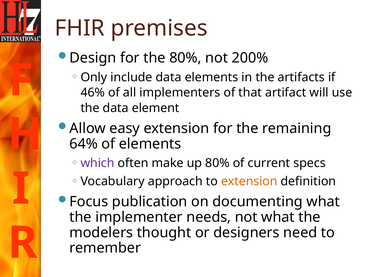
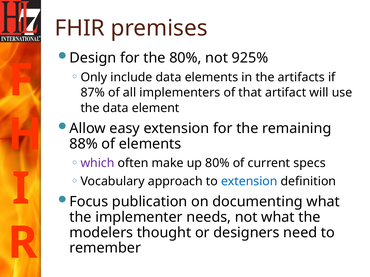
200%: 200% -> 925%
46%: 46% -> 87%
64%: 64% -> 88%
extension at (249, 182) colour: orange -> blue
